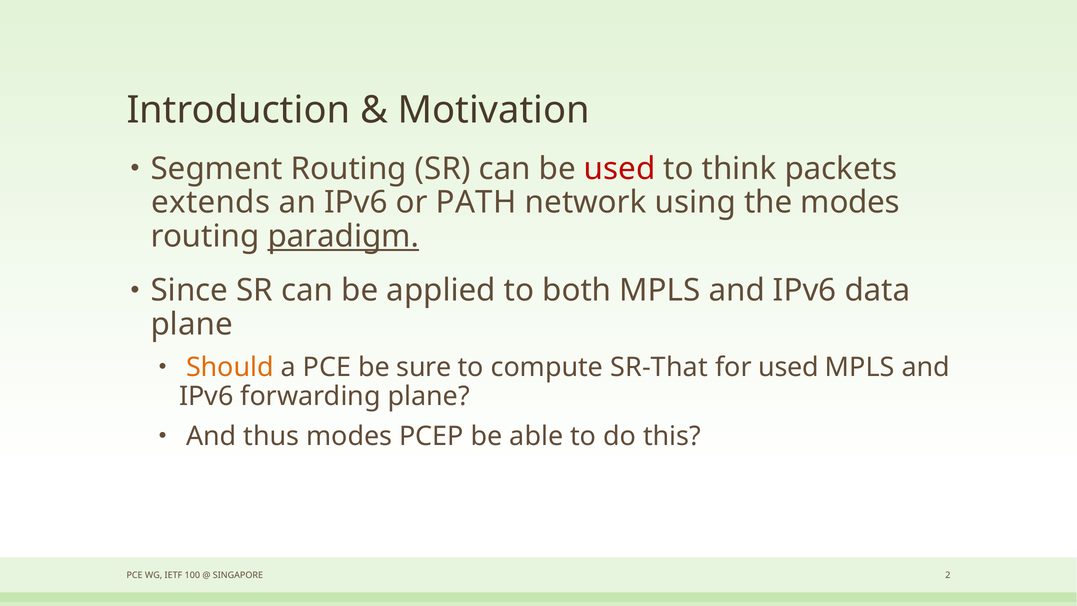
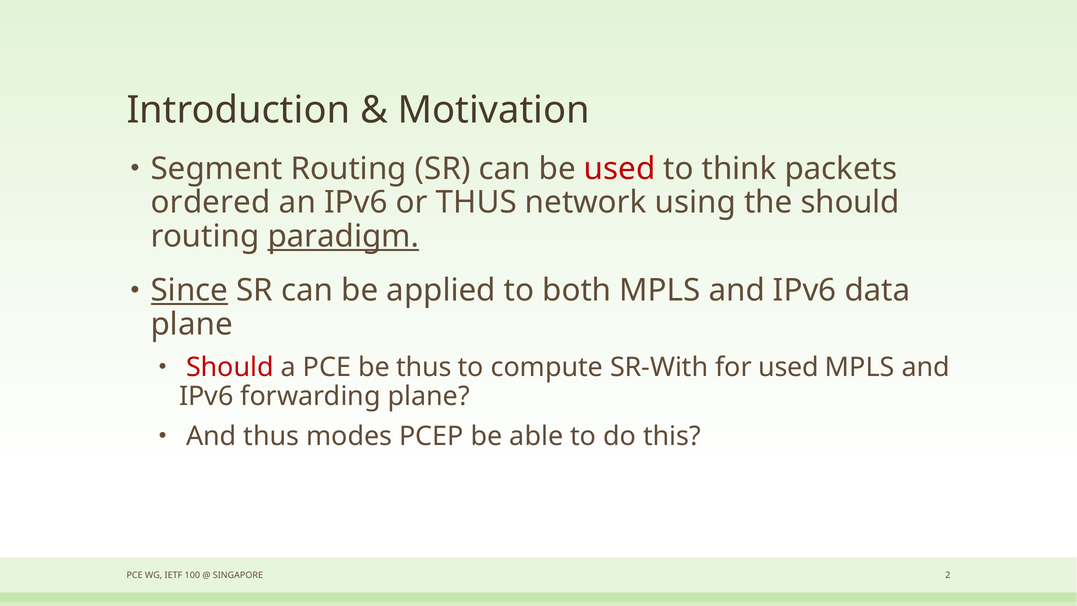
extends: extends -> ordered
or PATH: PATH -> THUS
the modes: modes -> should
Since underline: none -> present
Should at (230, 367) colour: orange -> red
be sure: sure -> thus
SR-That: SR-That -> SR-With
